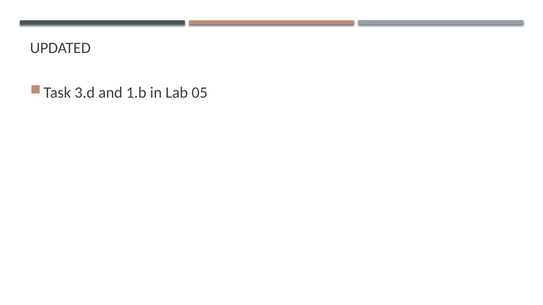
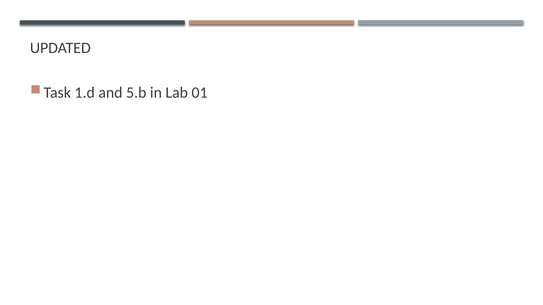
3.d: 3.d -> 1.d
1.b: 1.b -> 5.b
05: 05 -> 01
